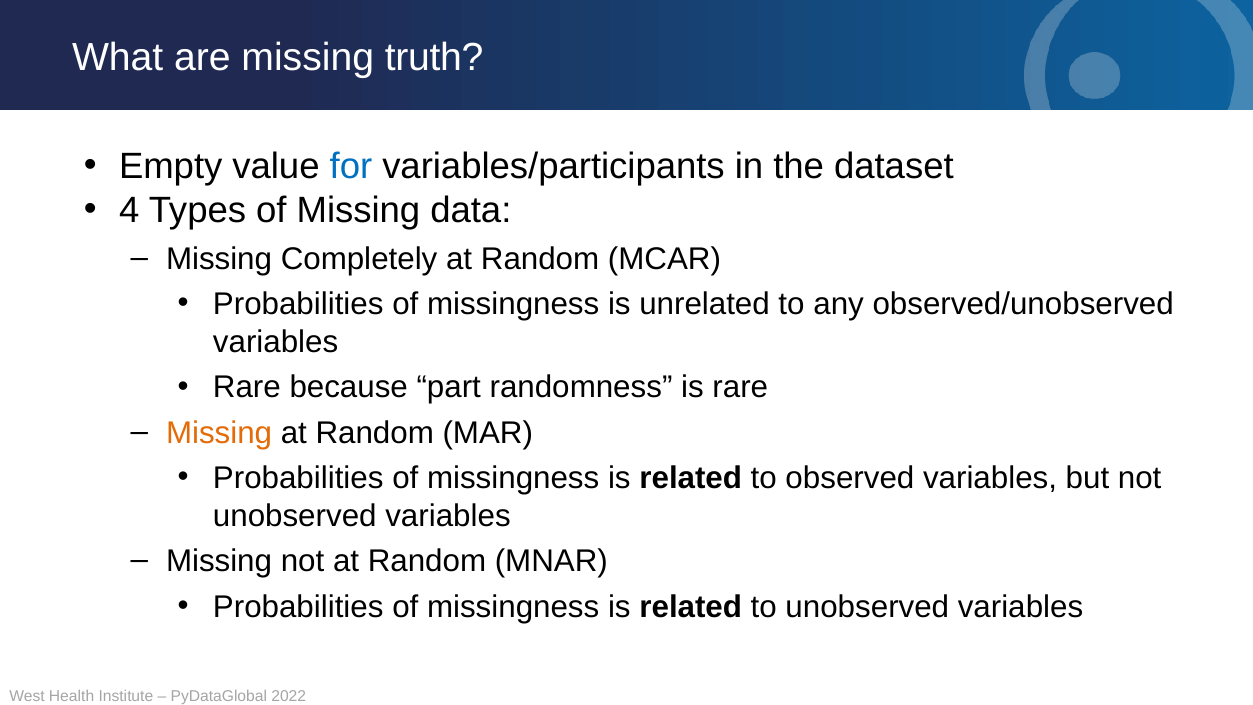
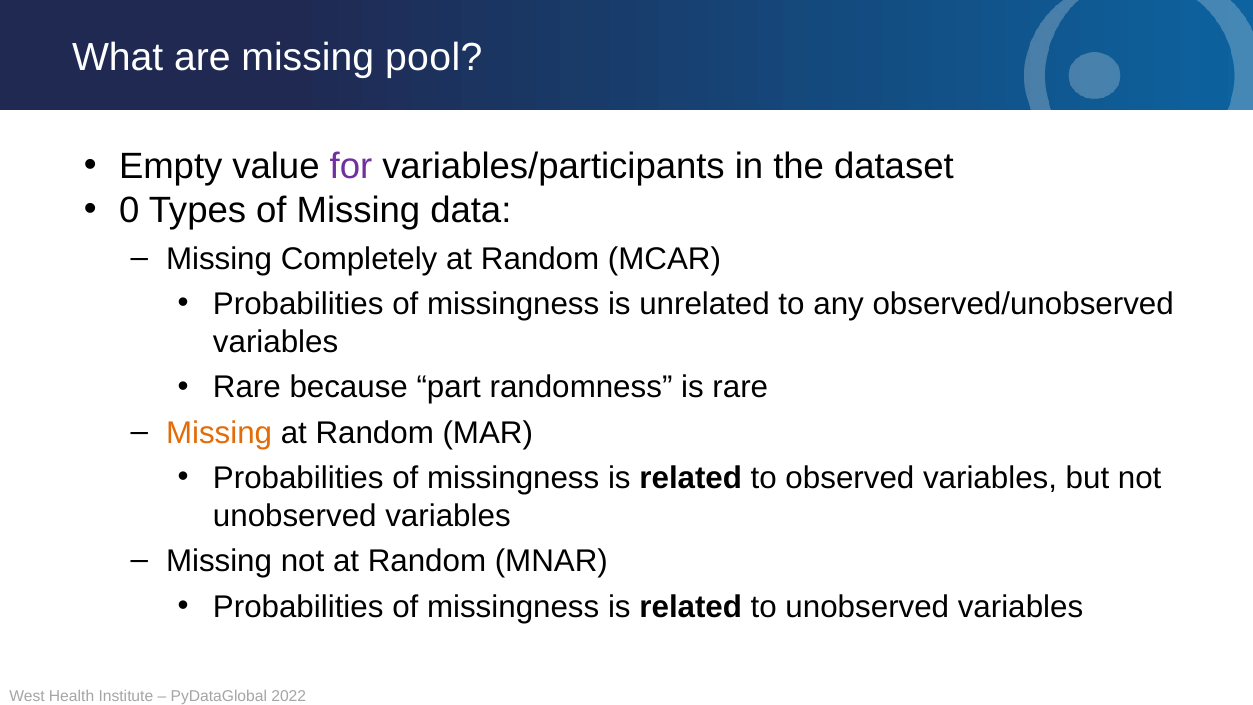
truth: truth -> pool
for colour: blue -> purple
4: 4 -> 0
